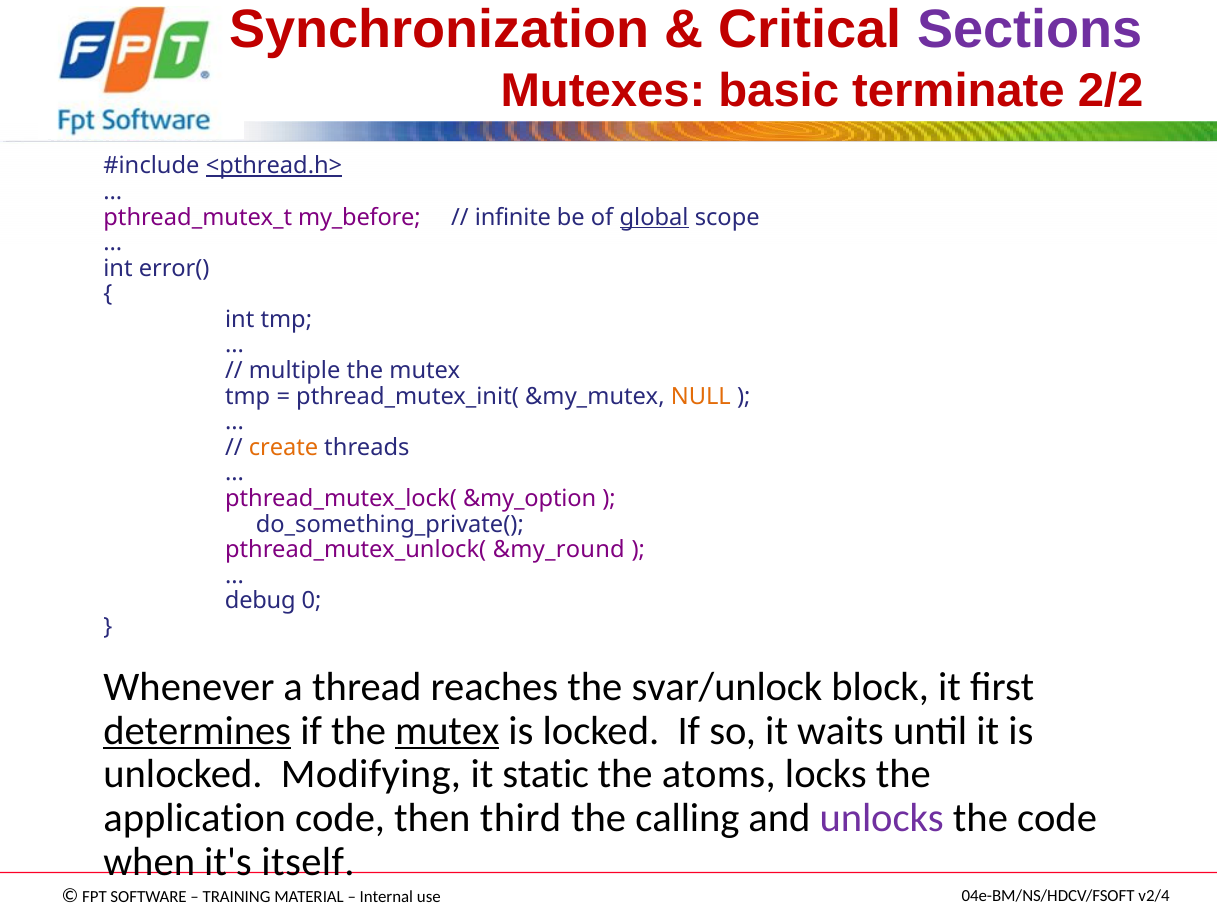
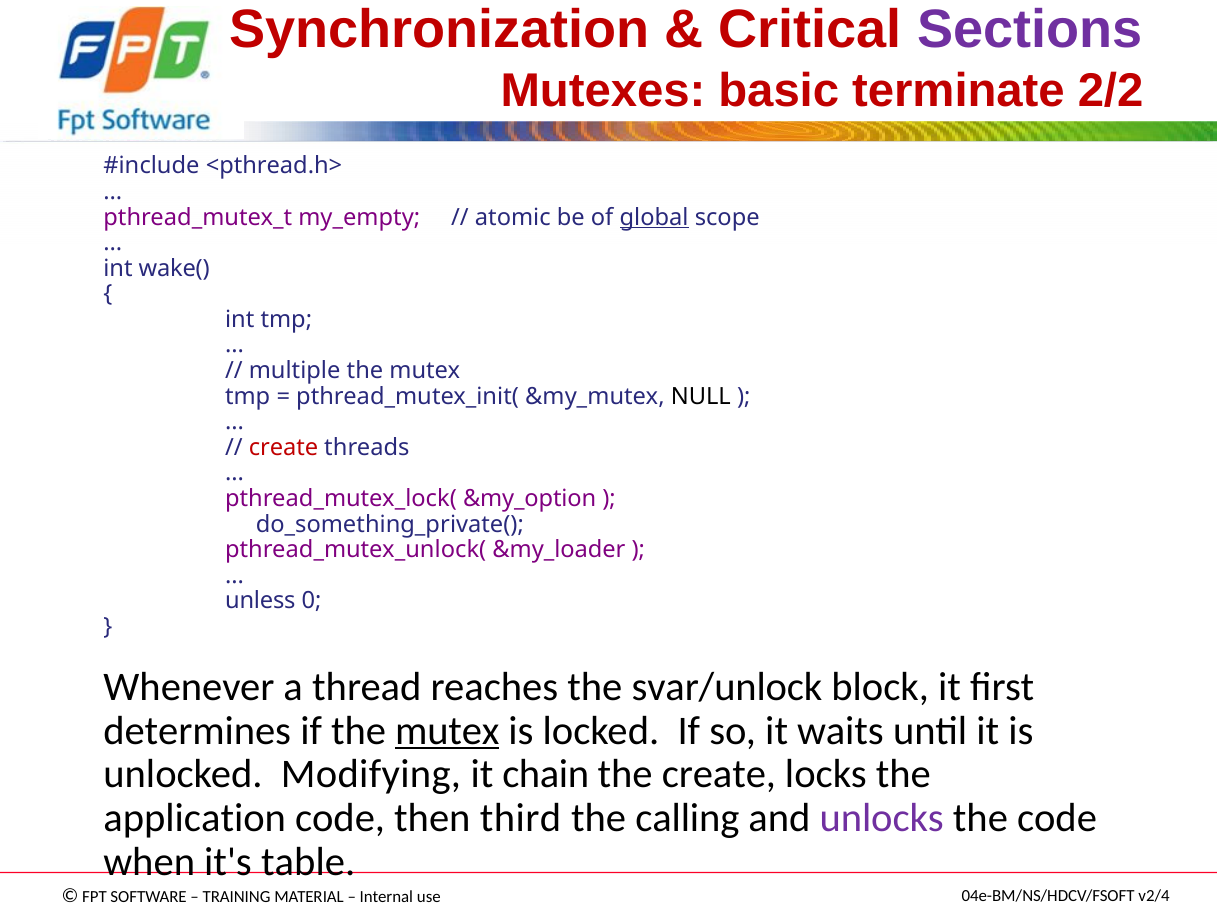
<pthread.h> underline: present -> none
my_before: my_before -> my_empty
infinite: infinite -> atomic
error(: error( -> wake(
NULL colour: orange -> black
create at (284, 447) colour: orange -> red
&my_round: &my_round -> &my_loader
debug: debug -> unless
determines underline: present -> none
static: static -> chain
the atoms: atoms -> create
itself: itself -> table
